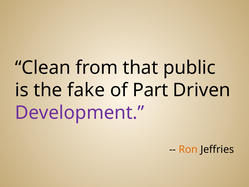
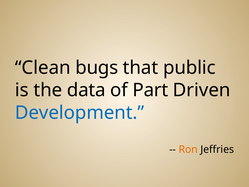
from: from -> bugs
fake: fake -> data
Development colour: purple -> blue
